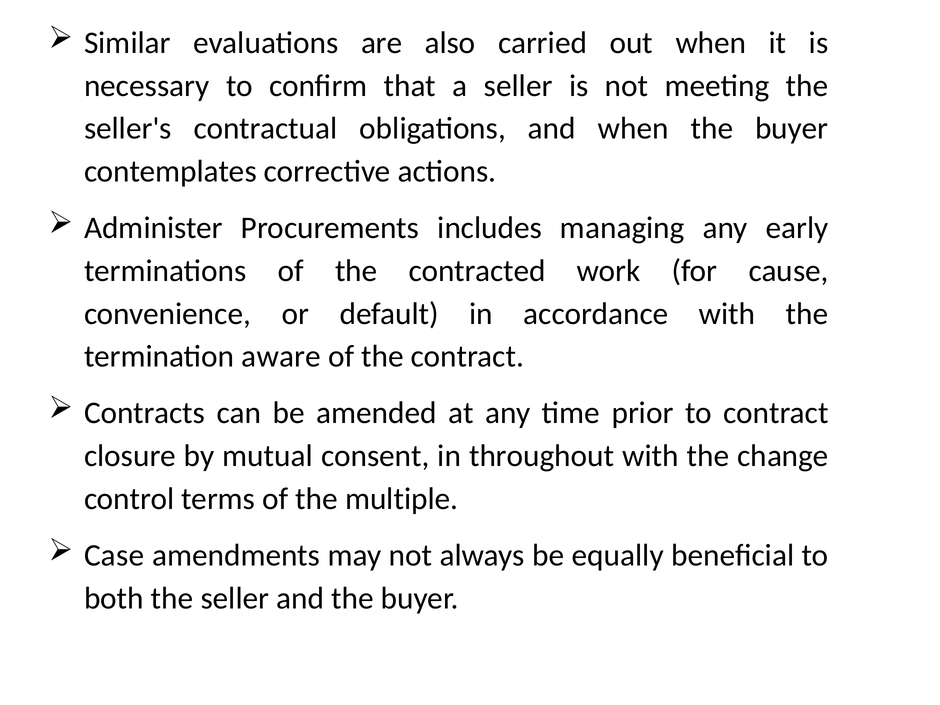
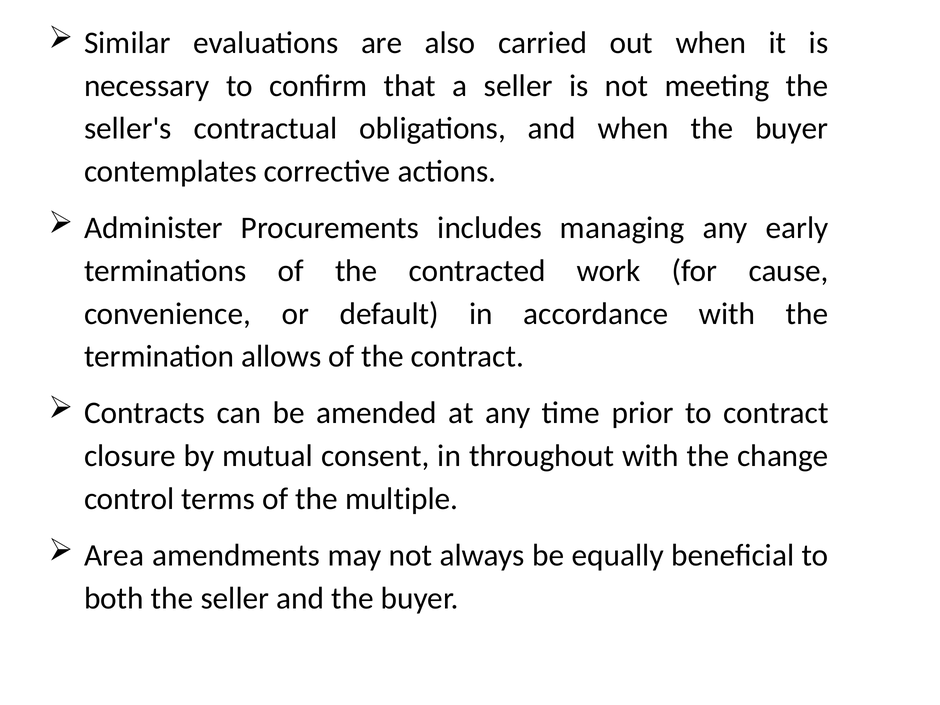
aware: aware -> allows
Case: Case -> Area
